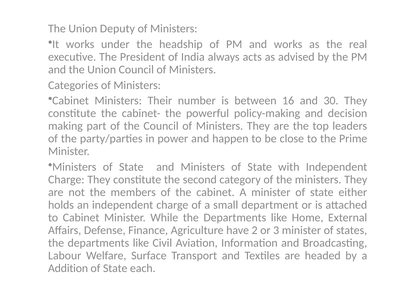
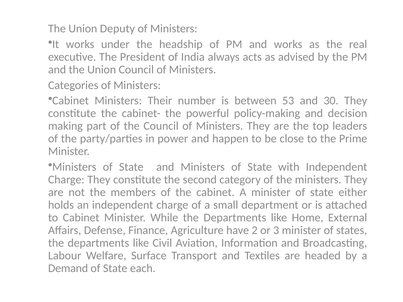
16: 16 -> 53
Addition: Addition -> Demand
